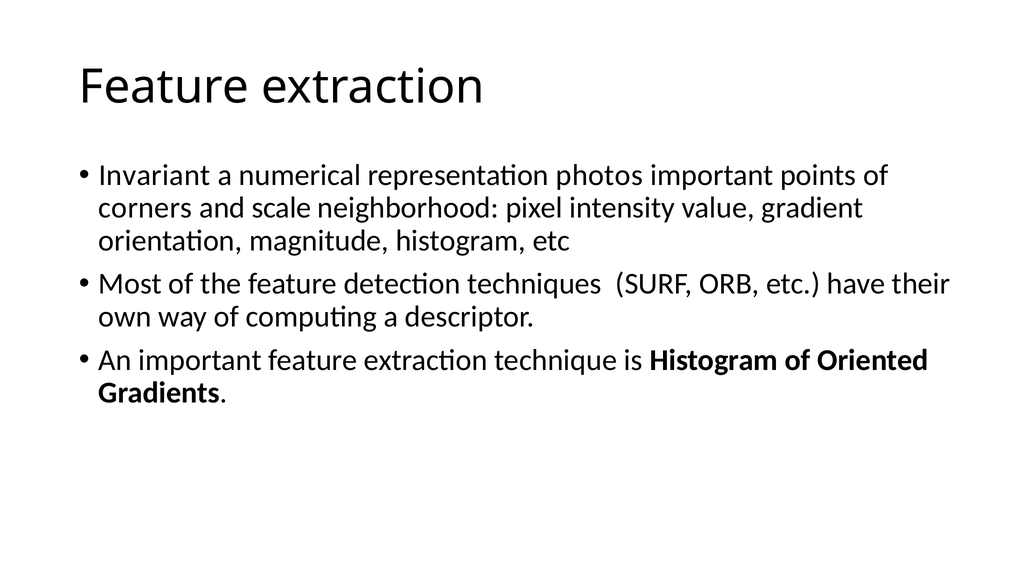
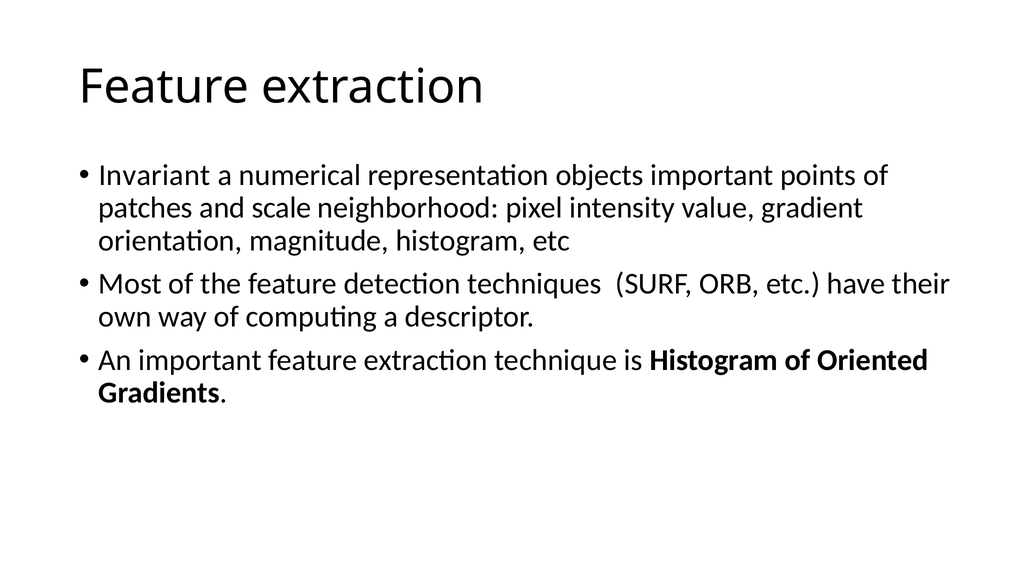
photos: photos -> objects
corners: corners -> patches
